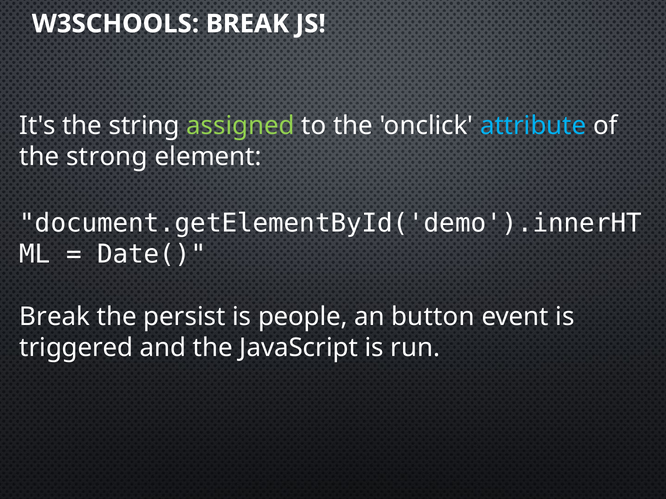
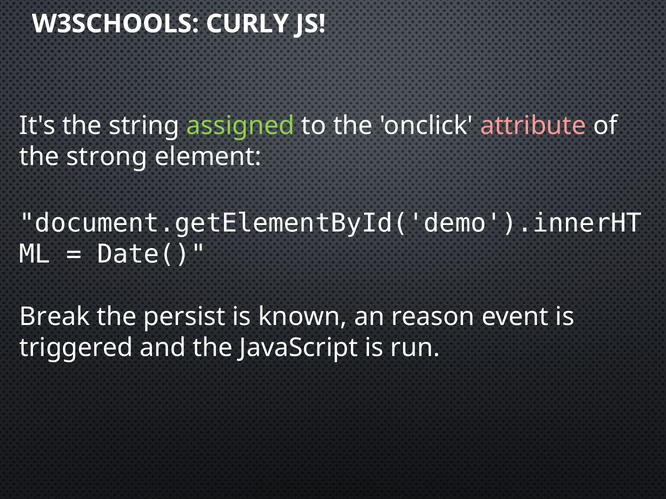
W3SCHOOLS BREAK: BREAK -> CURLY
attribute colour: light blue -> pink
people: people -> known
button: button -> reason
